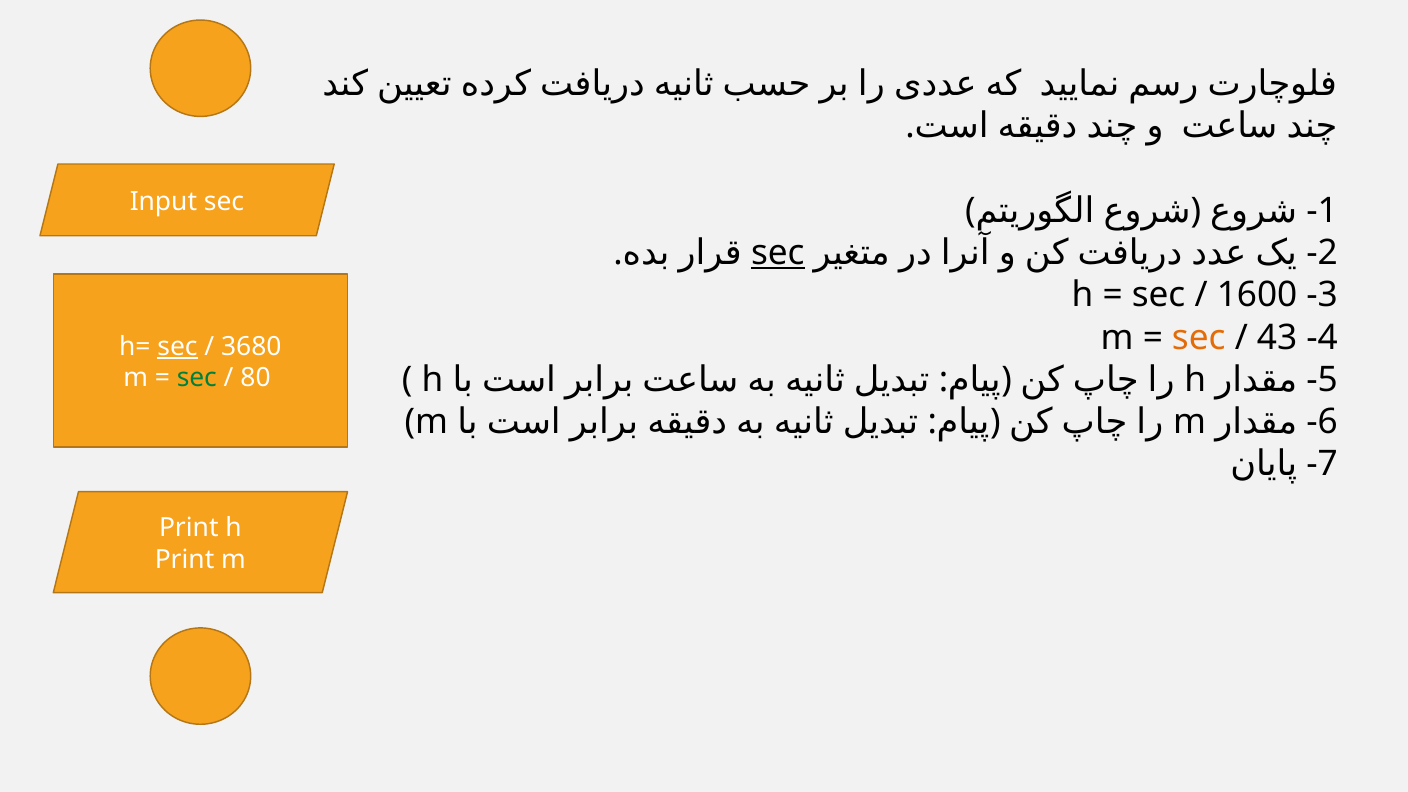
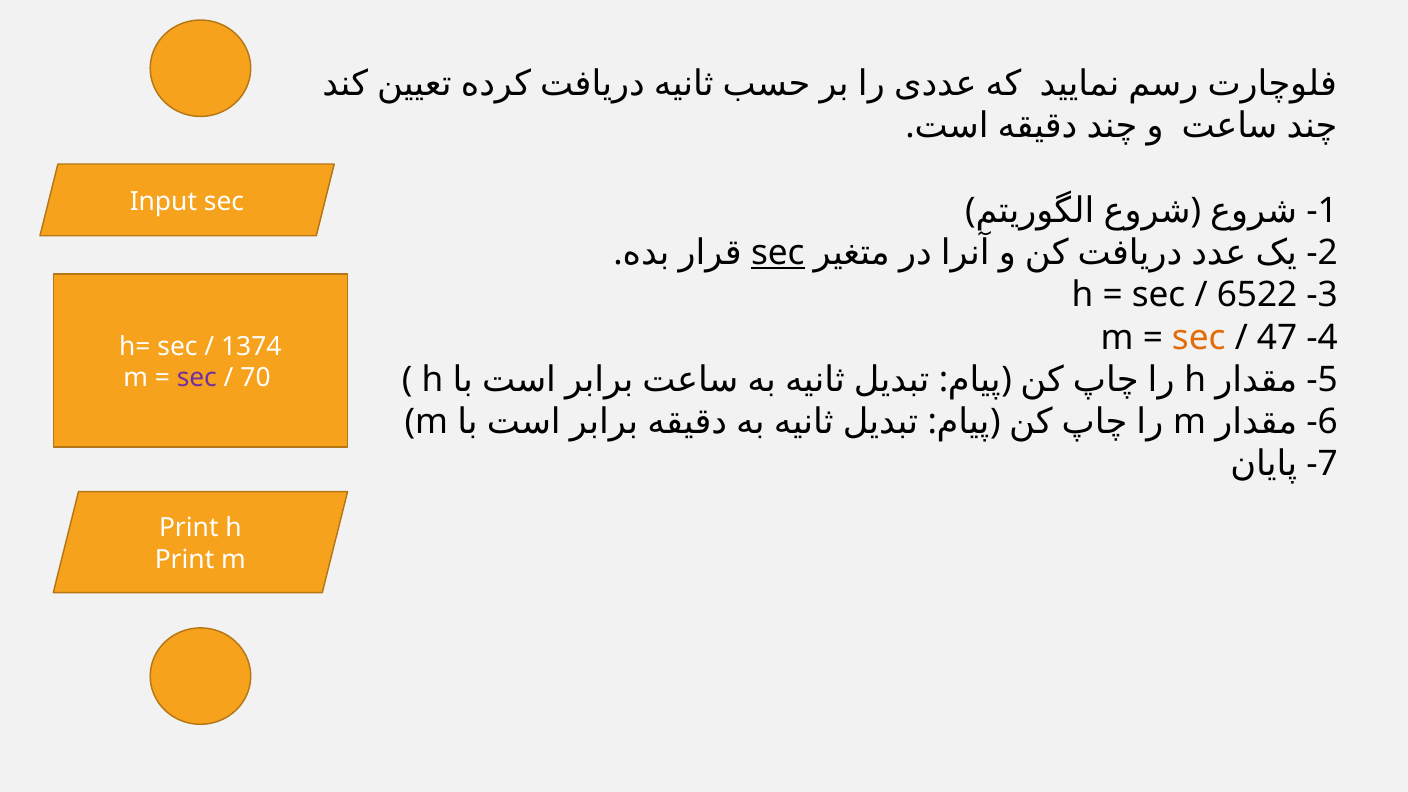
1600: 1600 -> 6522
43: 43 -> 47
sec at (178, 346) underline: present -> none
3680: 3680 -> 1374
sec at (197, 378) colour: green -> purple
80: 80 -> 70
